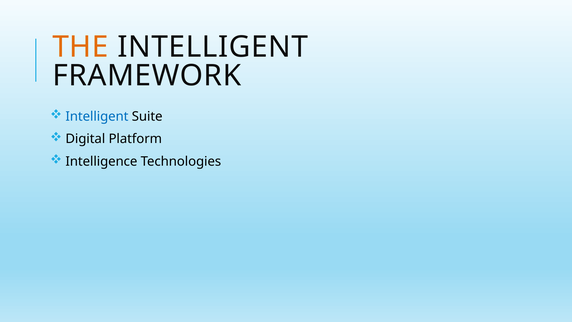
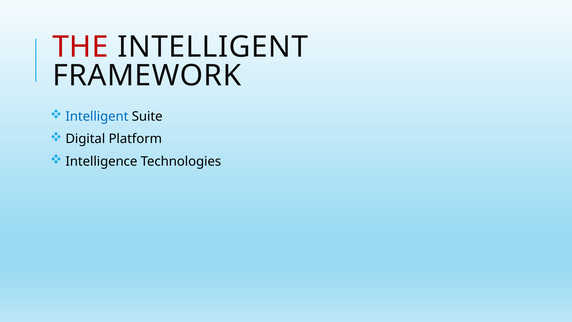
THE colour: orange -> red
